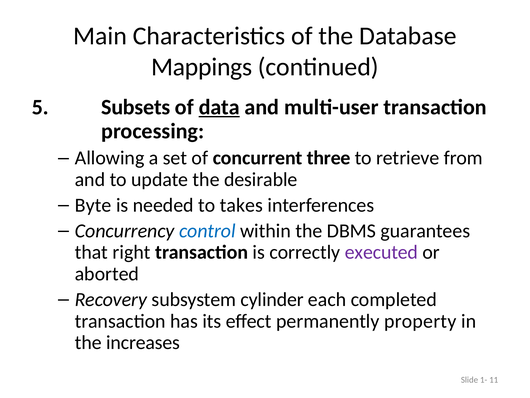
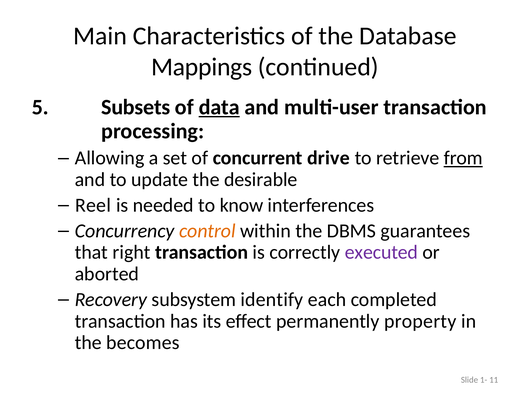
three: three -> drive
from underline: none -> present
Byte: Byte -> Reel
takes: takes -> know
control colour: blue -> orange
cylinder: cylinder -> identify
increases: increases -> becomes
